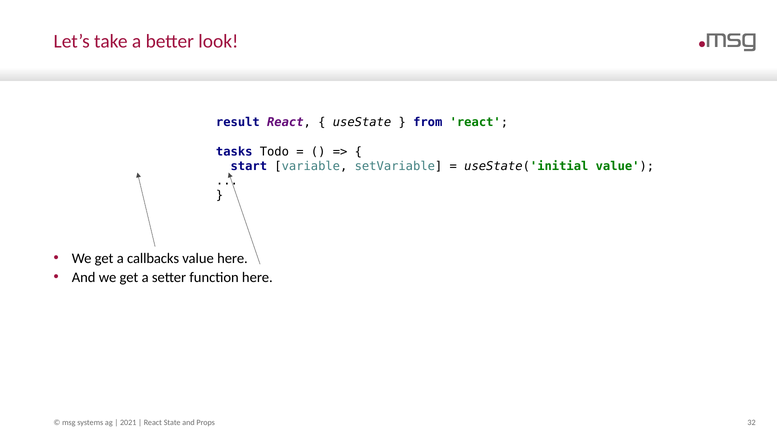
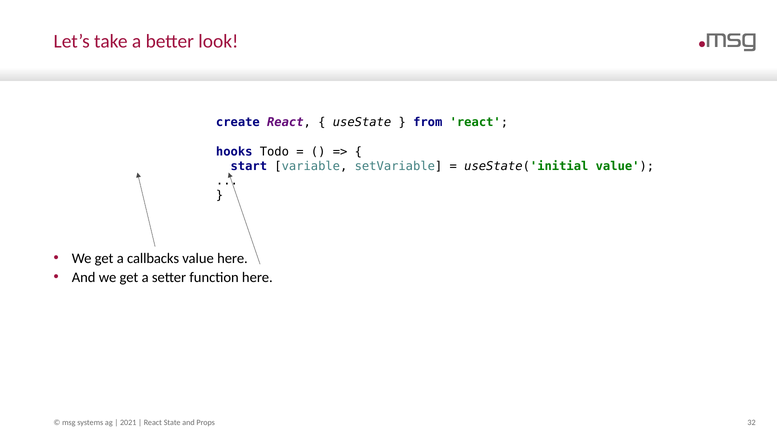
result: result -> create
tasks: tasks -> hooks
